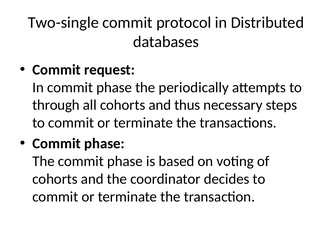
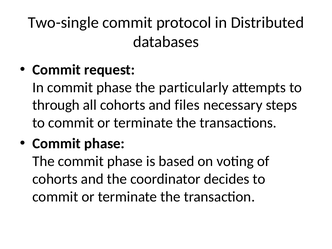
periodically: periodically -> particularly
thus: thus -> files
